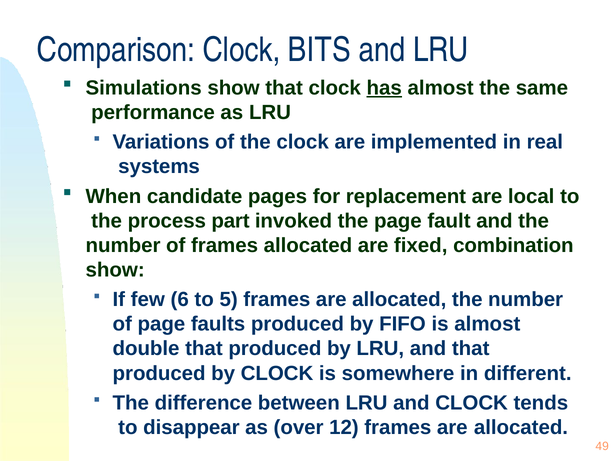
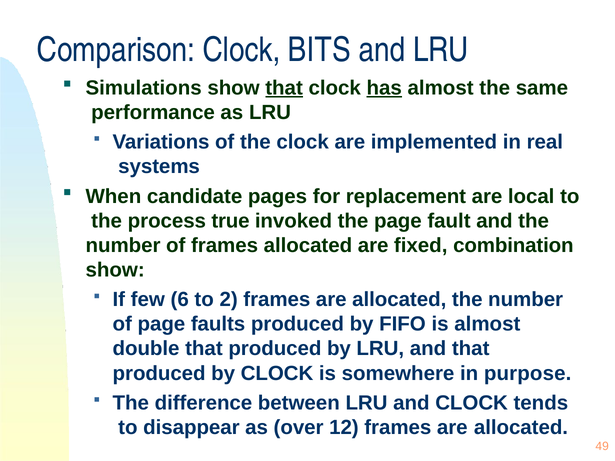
that at (284, 88) underline: none -> present
part: part -> true
5: 5 -> 2
different: different -> purpose
